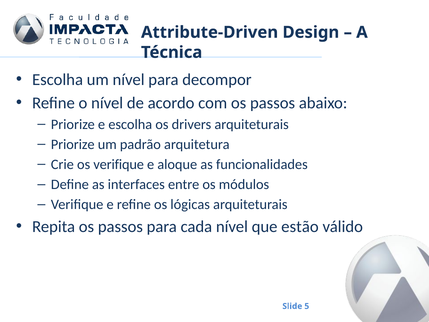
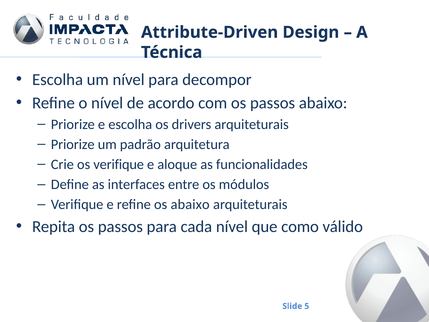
os lógicas: lógicas -> abaixo
estão: estão -> como
